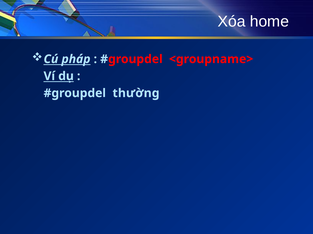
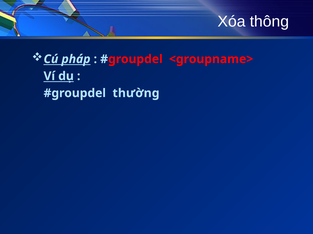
home: home -> thông
